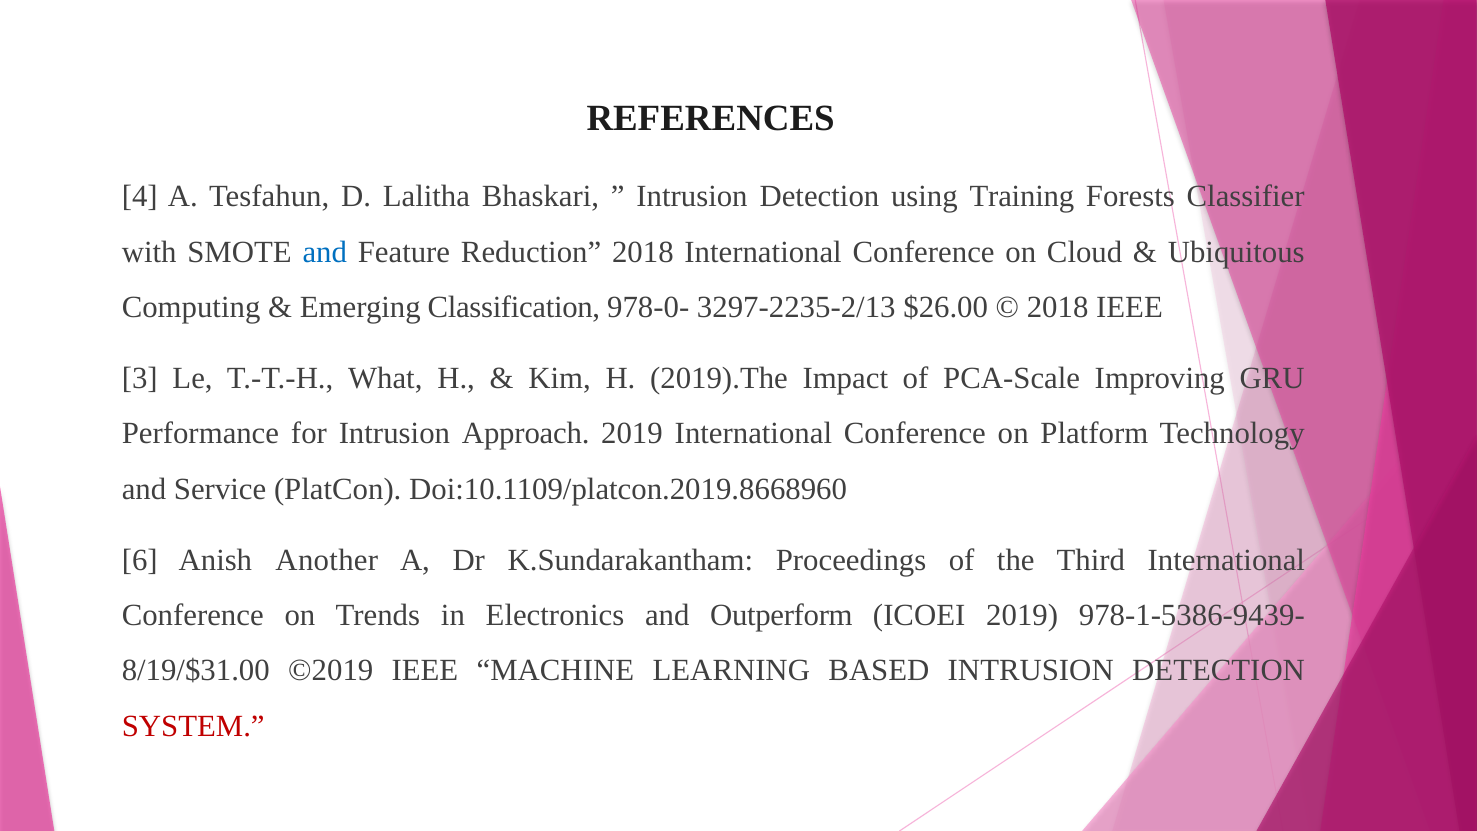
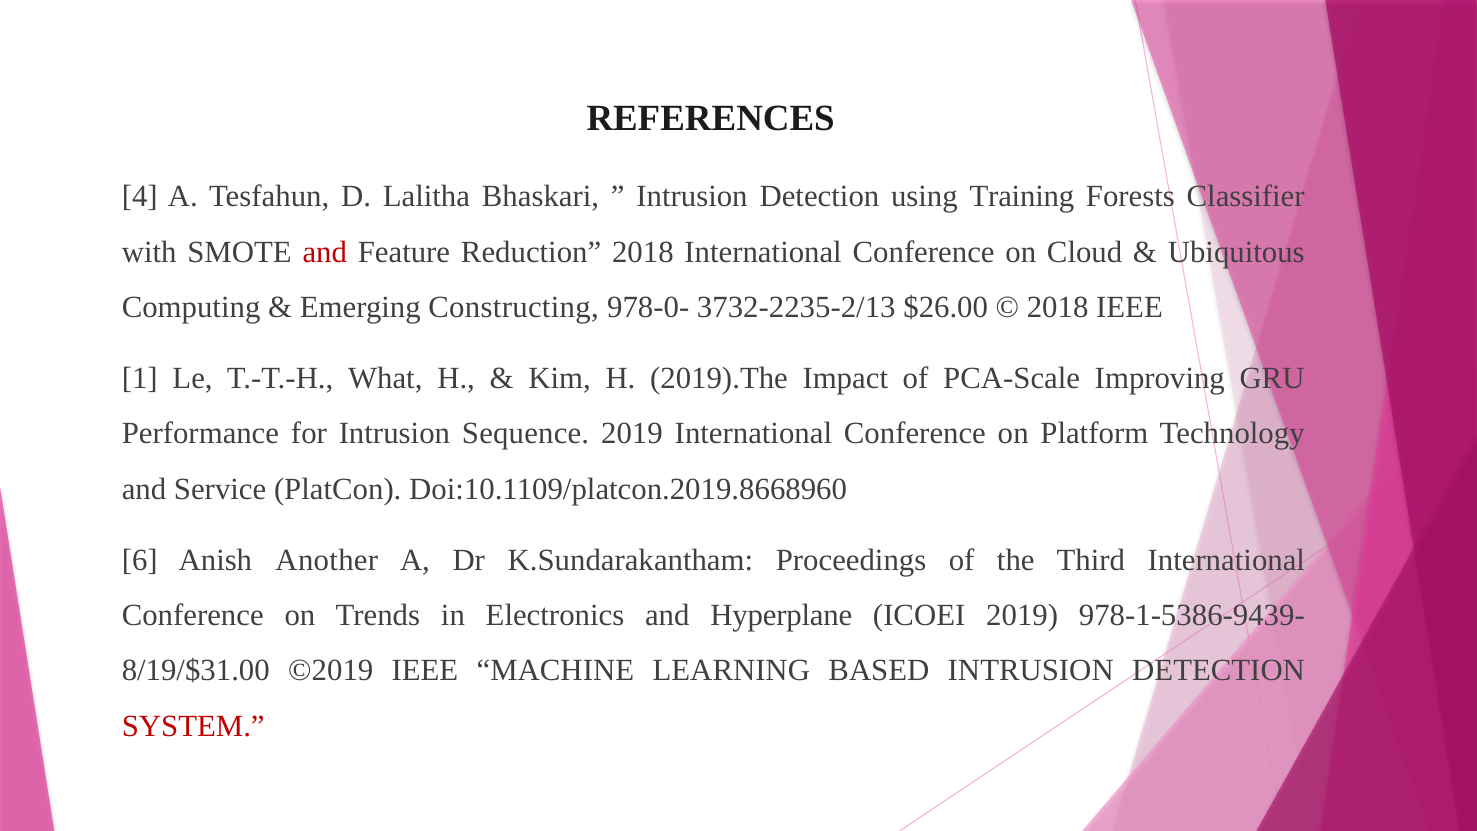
and at (325, 252) colour: blue -> red
Classification: Classification -> Constructing
3297-2235-2/13: 3297-2235-2/13 -> 3732-2235-2/13
3: 3 -> 1
Approach: Approach -> Sequence
Outperform: Outperform -> Hyperplane
